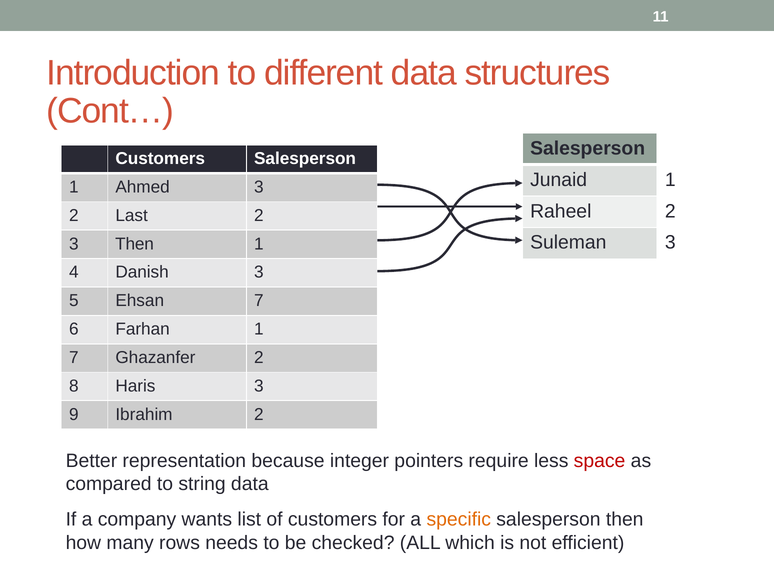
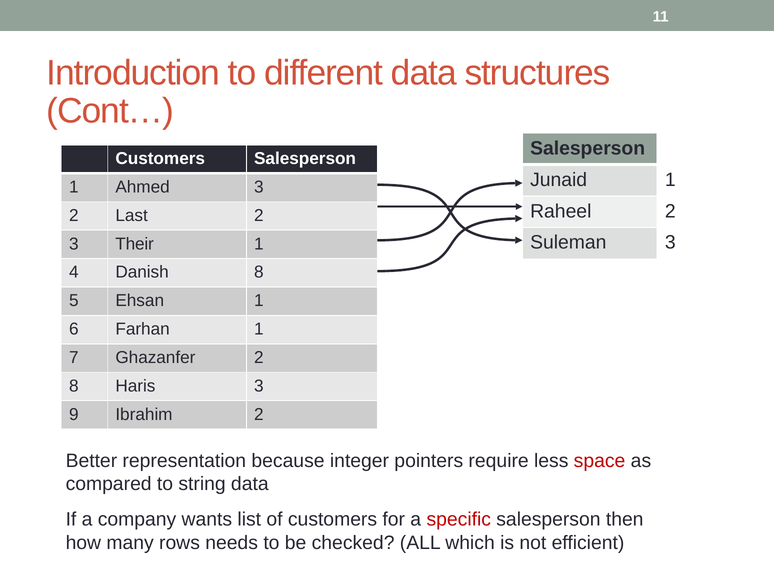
3 Then: Then -> Their
Danish 3: 3 -> 8
Ehsan 7: 7 -> 1
specific colour: orange -> red
